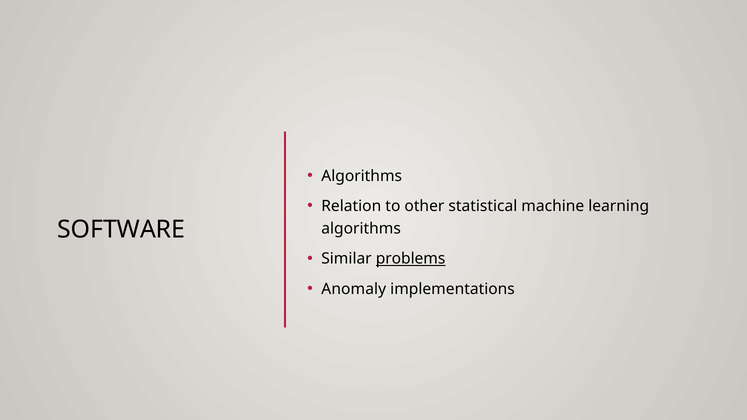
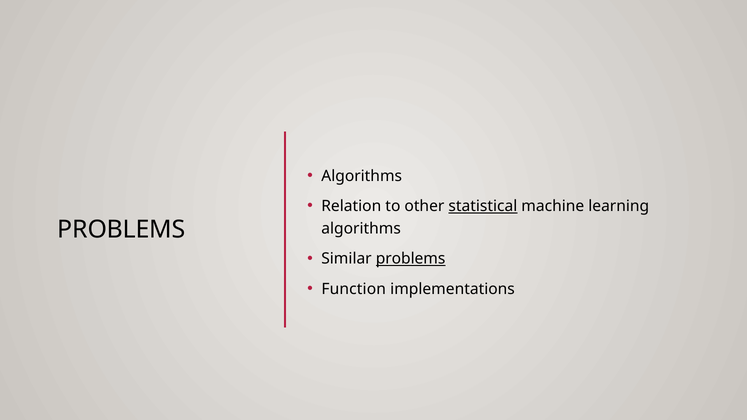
statistical underline: none -> present
SOFTWARE at (121, 230): SOFTWARE -> PROBLEMS
Anomaly: Anomaly -> Function
